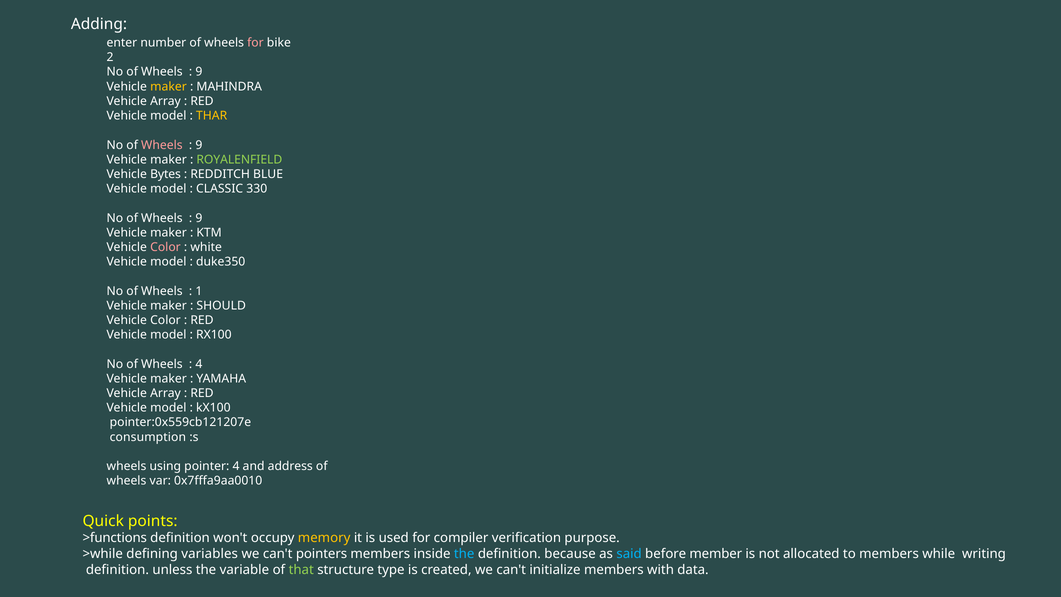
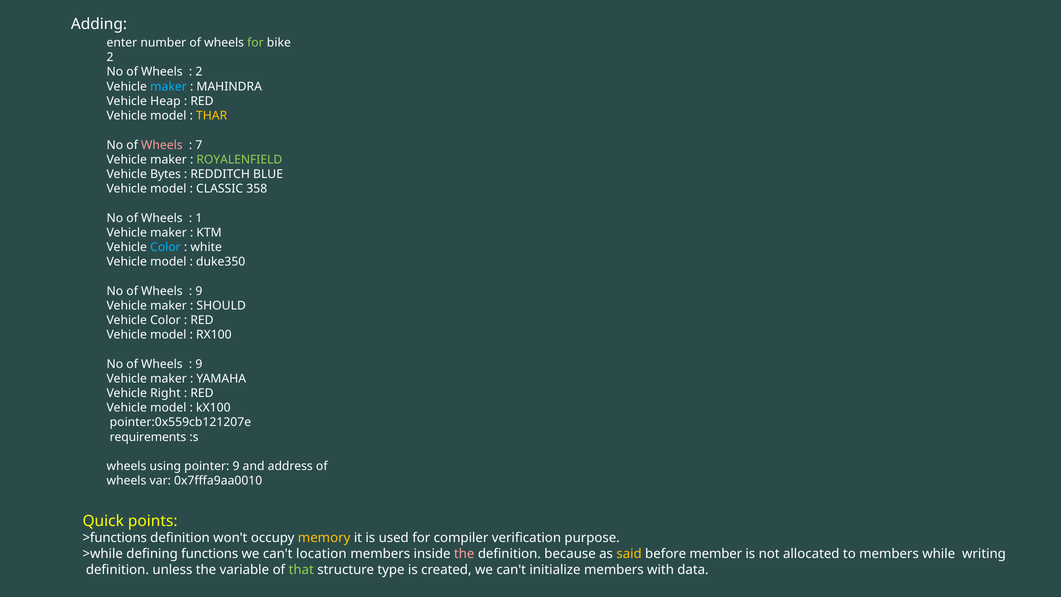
for at (255, 43) colour: pink -> light green
9 at (199, 72): 9 -> 2
maker at (169, 87) colour: yellow -> light blue
Array at (166, 101): Array -> Heap
9 at (199, 145): 9 -> 7
330: 330 -> 358
9 at (199, 218): 9 -> 1
Color at (165, 247) colour: pink -> light blue
1 at (199, 291): 1 -> 9
4 at (199, 364): 4 -> 9
Array at (166, 393): Array -> Right
consumption: consumption -> requirements
pointer 4: 4 -> 9
variables: variables -> functions
pointers: pointers -> location
the at (464, 554) colour: light blue -> pink
said colour: light blue -> yellow
